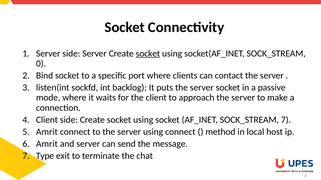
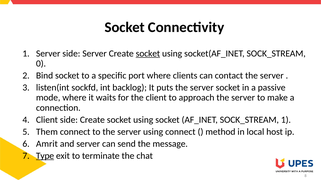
SOCK_STREAM 7: 7 -> 1
Amrit at (47, 132): Amrit -> Them
Type underline: none -> present
